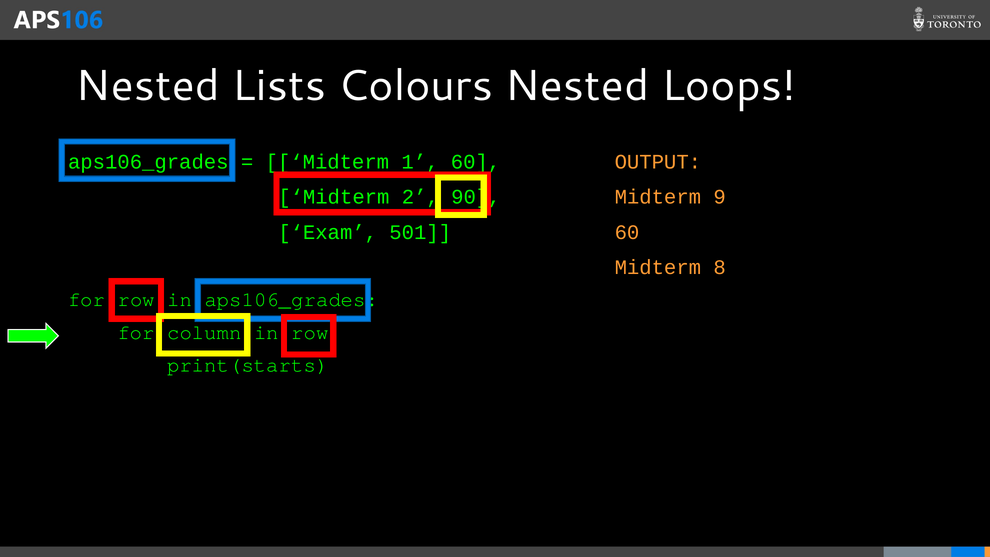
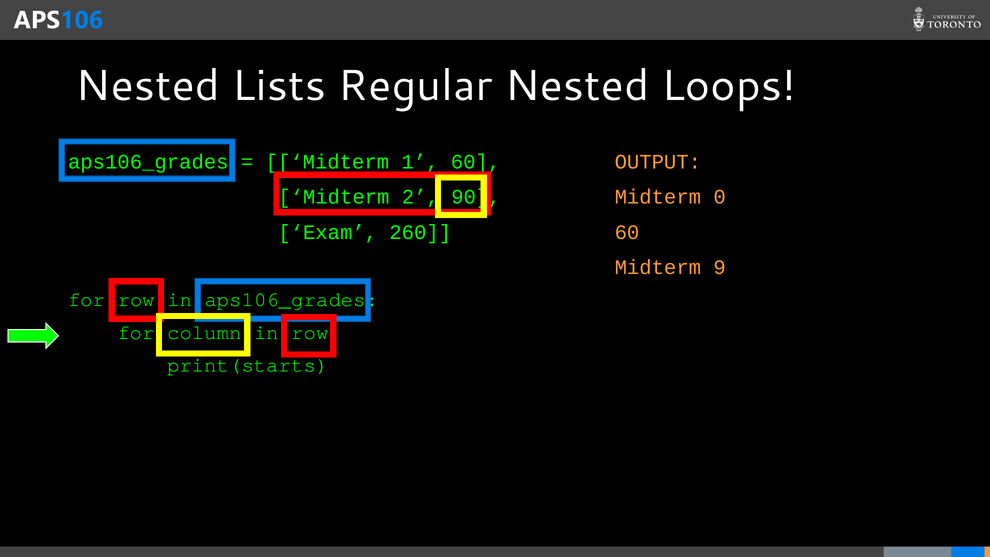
Colours: Colours -> Regular
9: 9 -> 0
501: 501 -> 260
8: 8 -> 9
